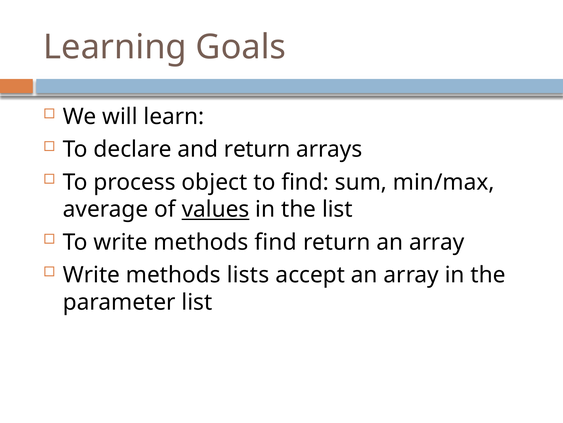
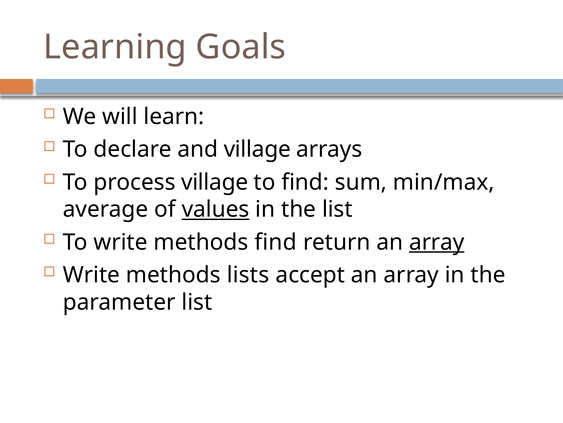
and return: return -> village
process object: object -> village
array at (437, 242) underline: none -> present
